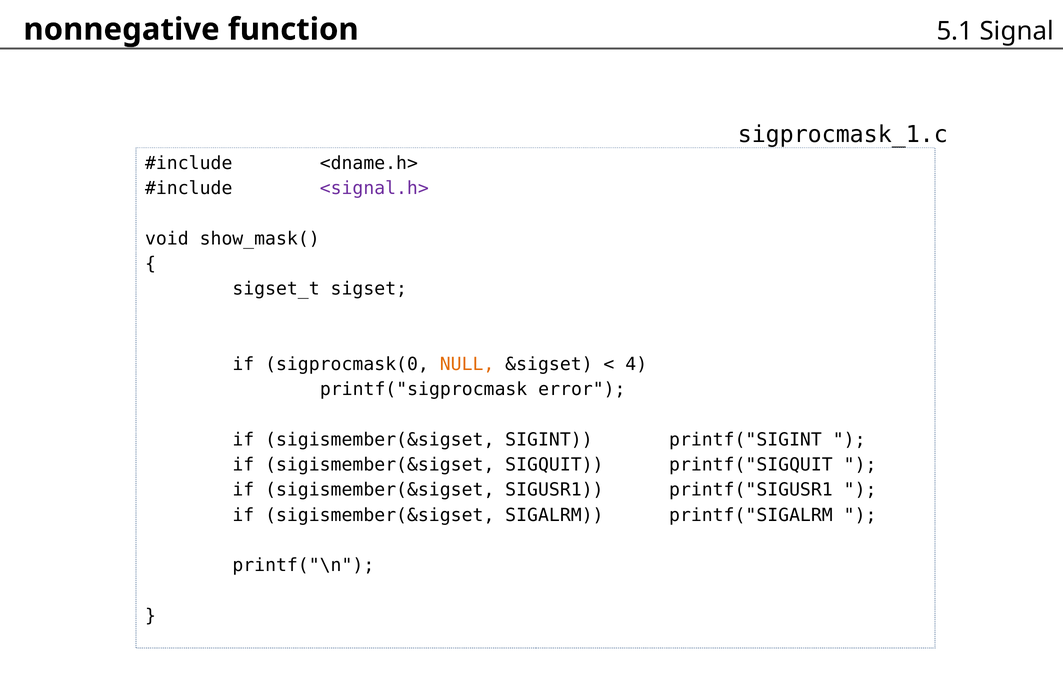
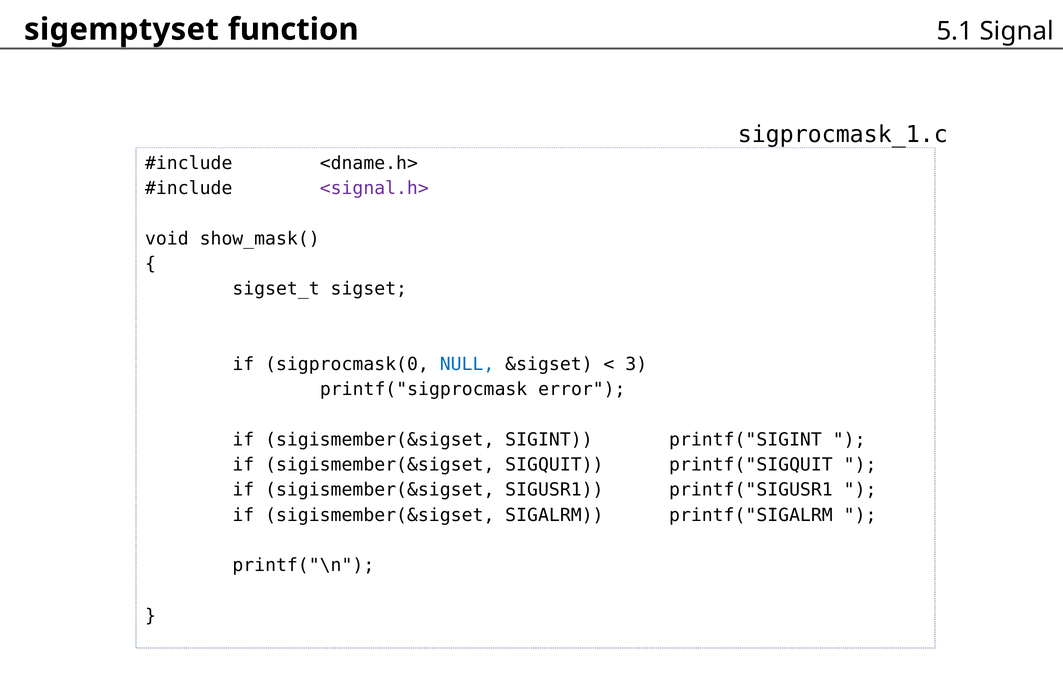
nonnegative: nonnegative -> sigemptyset
NULL colour: orange -> blue
4: 4 -> 3
